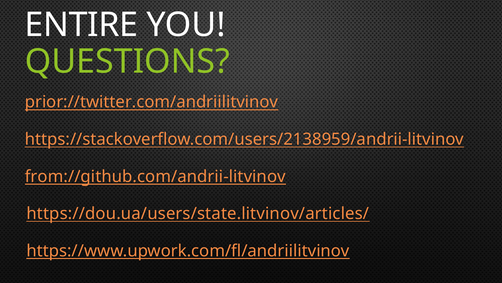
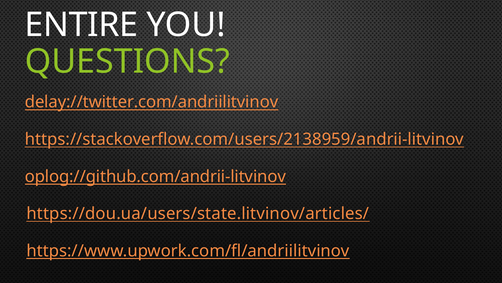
prior://twitter.com/andriilitvinov: prior://twitter.com/andriilitvinov -> delay://twitter.com/andriilitvinov
from://github.com/andrii-litvinov: from://github.com/andrii-litvinov -> oplog://github.com/andrii-litvinov
